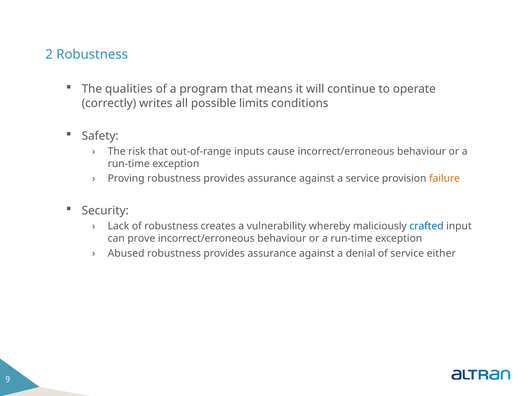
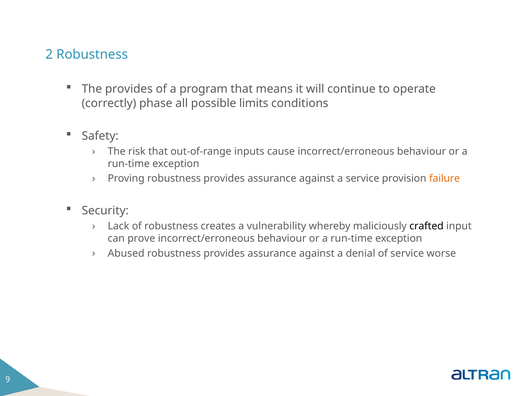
The qualities: qualities -> provides
writes: writes -> phase
crafted colour: blue -> black
either: either -> worse
